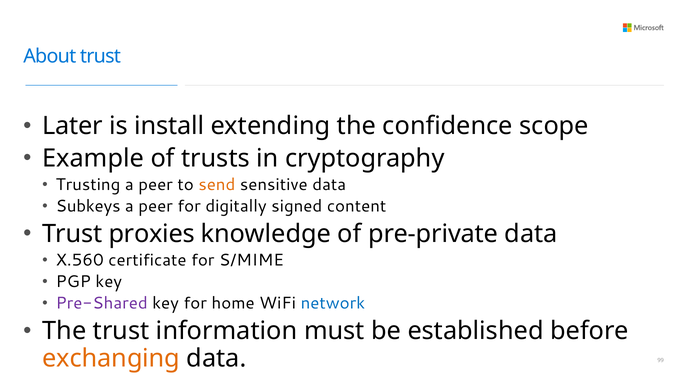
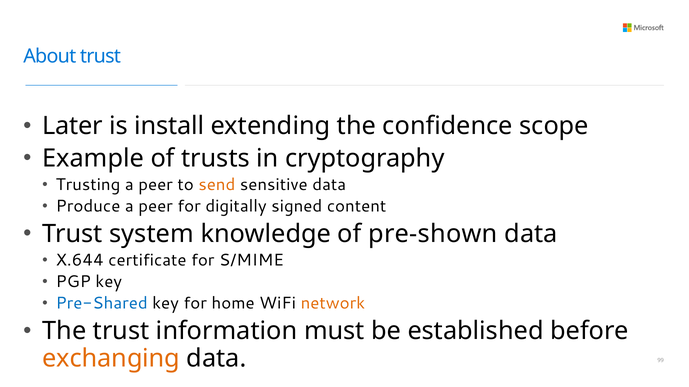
Subkeys: Subkeys -> Produce
proxies: proxies -> system
pre-private: pre-private -> pre-shown
X.560: X.560 -> X.644
Pre-Shared colour: purple -> blue
network colour: blue -> orange
